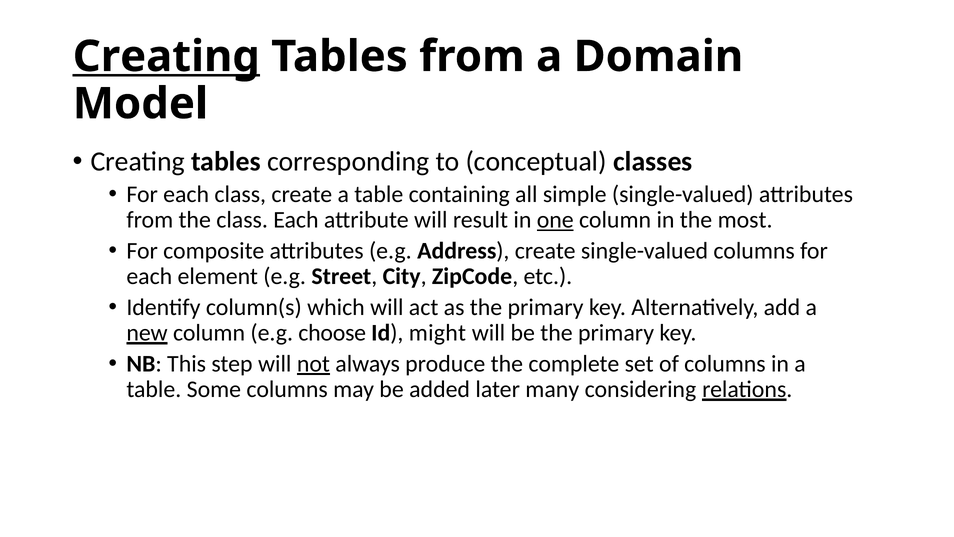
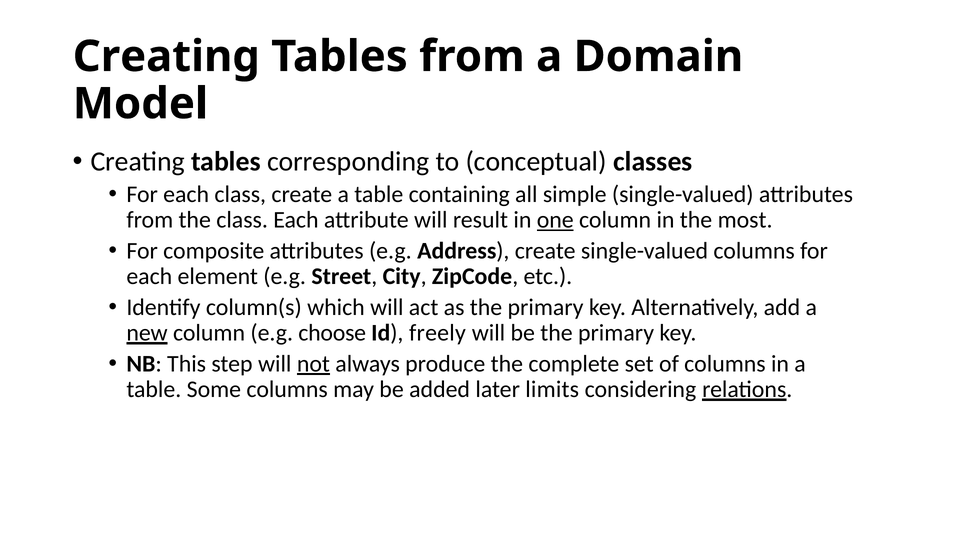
Creating at (166, 57) underline: present -> none
might: might -> freely
many: many -> limits
